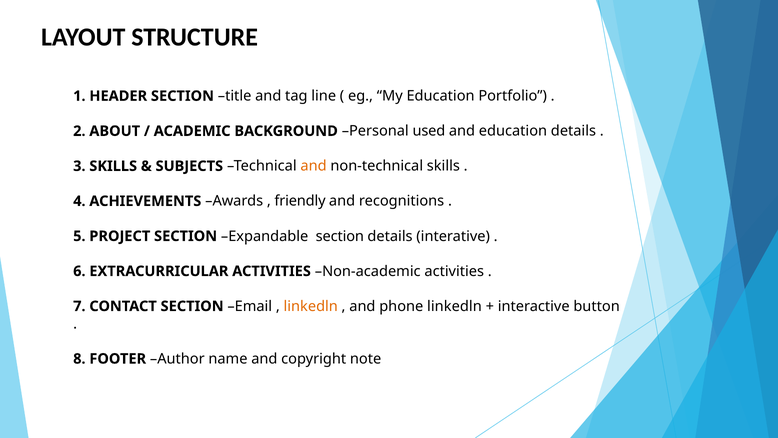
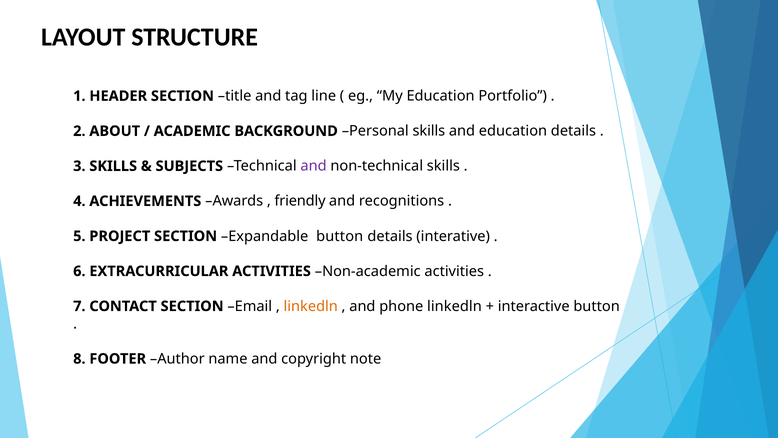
Personal used: used -> skills
and at (314, 166) colour: orange -> purple
Expandable section: section -> button
